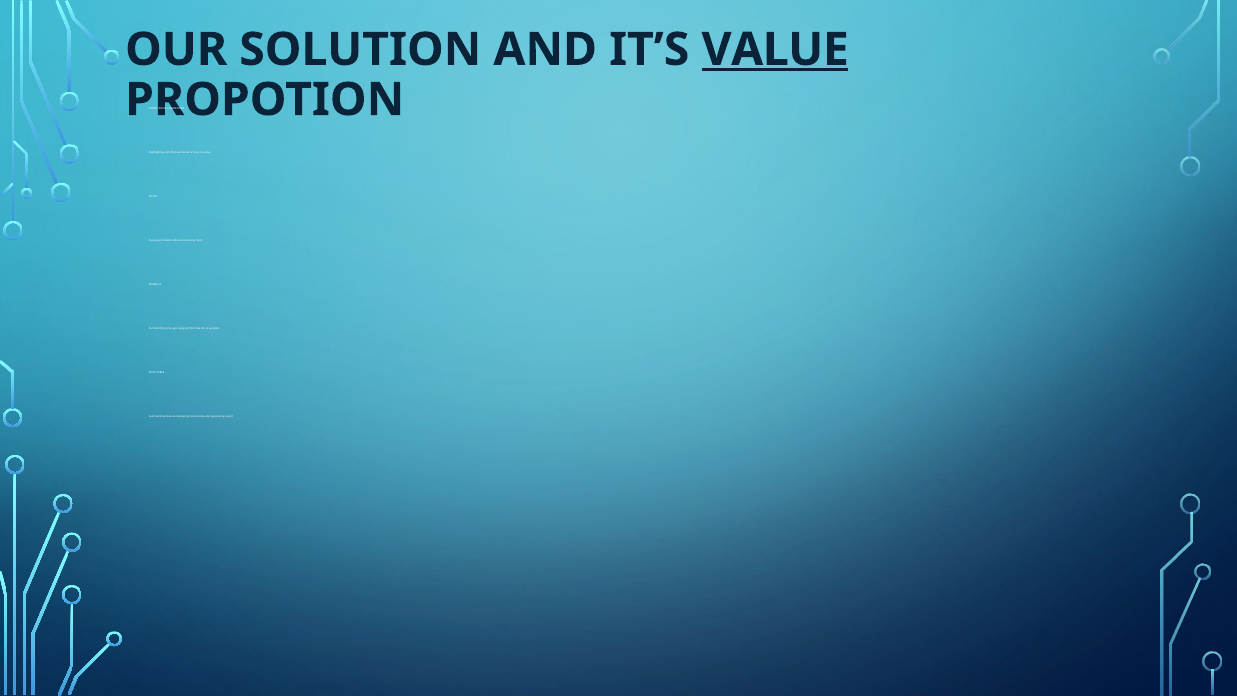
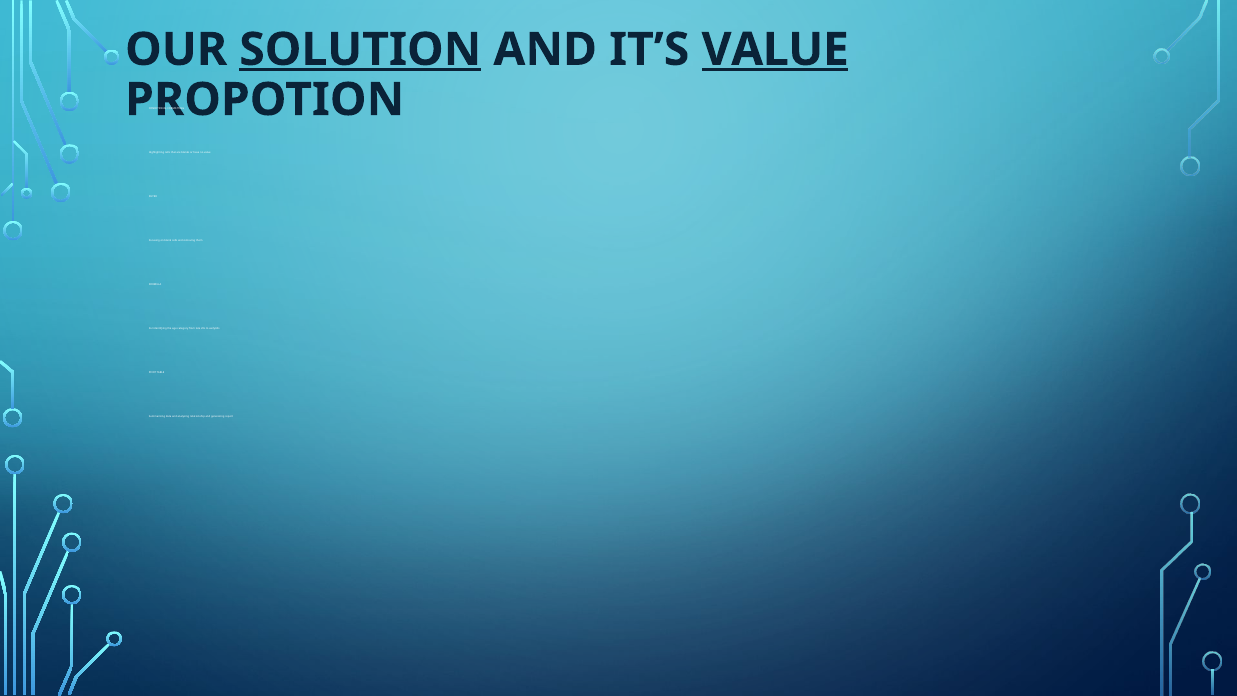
SOLUTION underline: none -> present
